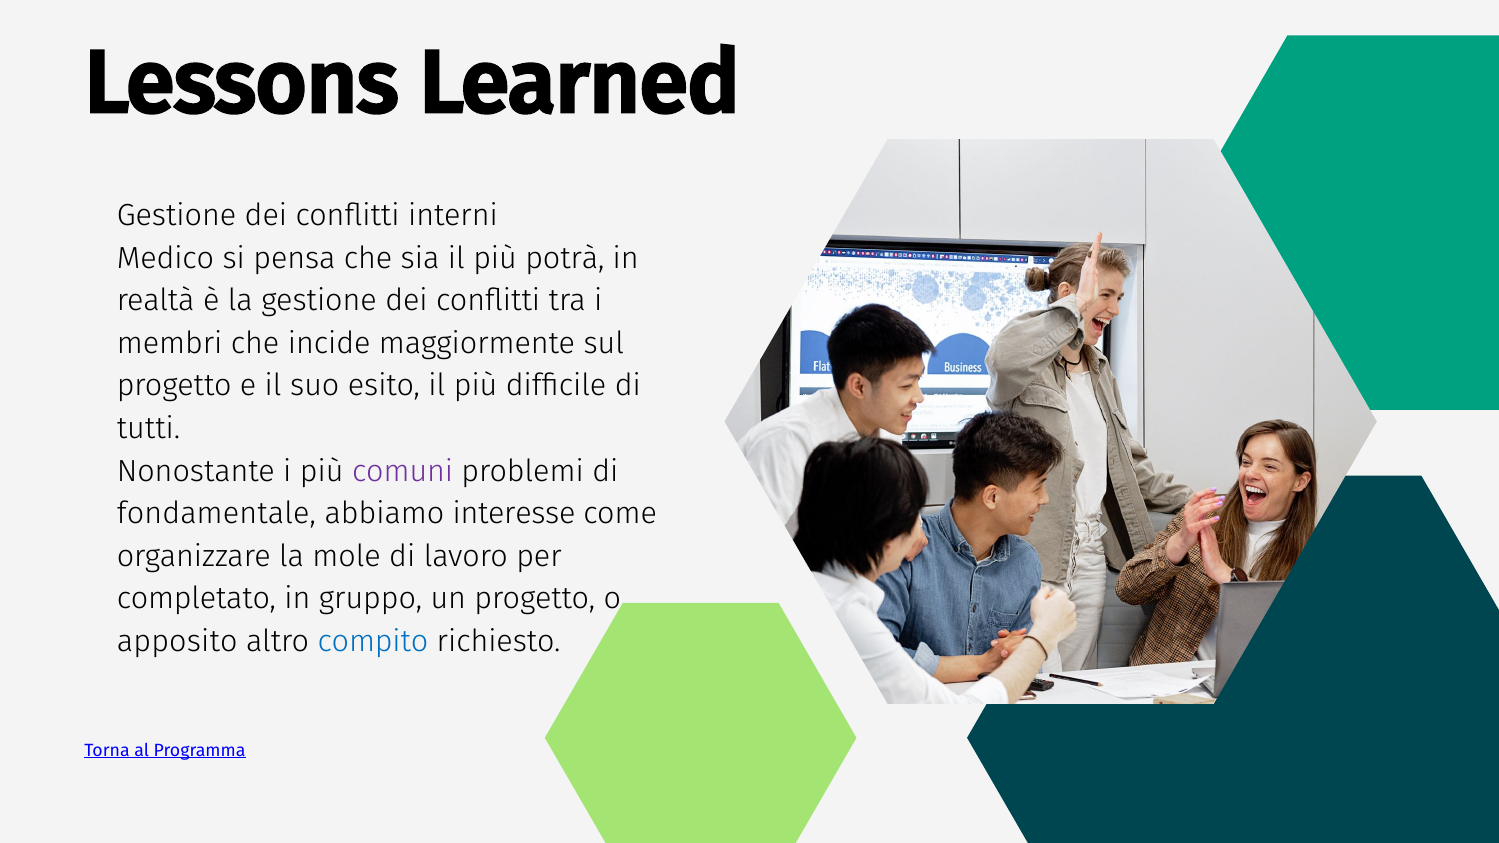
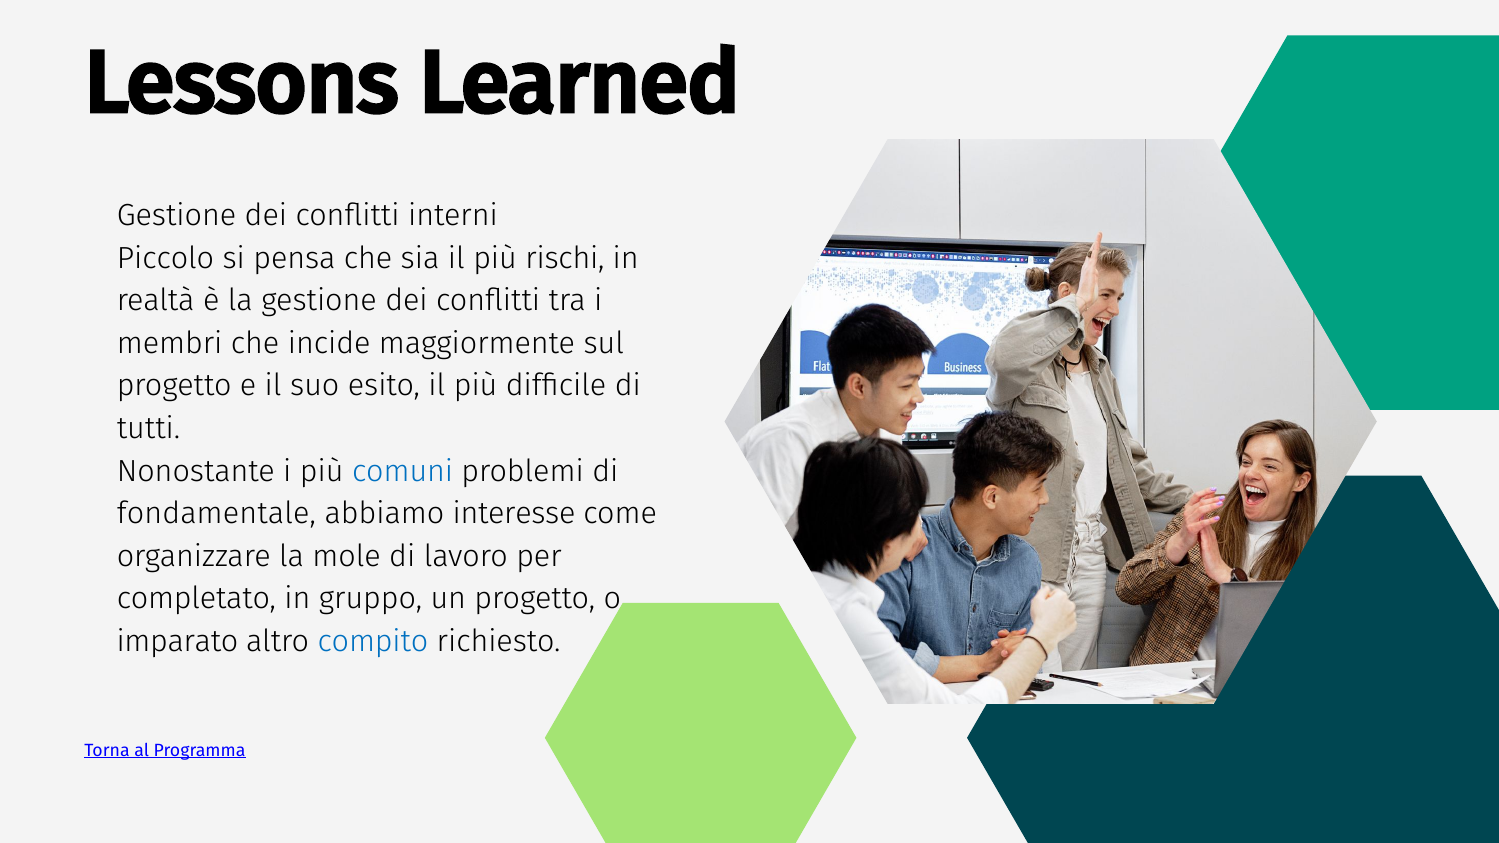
Medico: Medico -> Piccolo
potrà: potrà -> rischi
comuni colour: purple -> blue
apposito: apposito -> imparato
